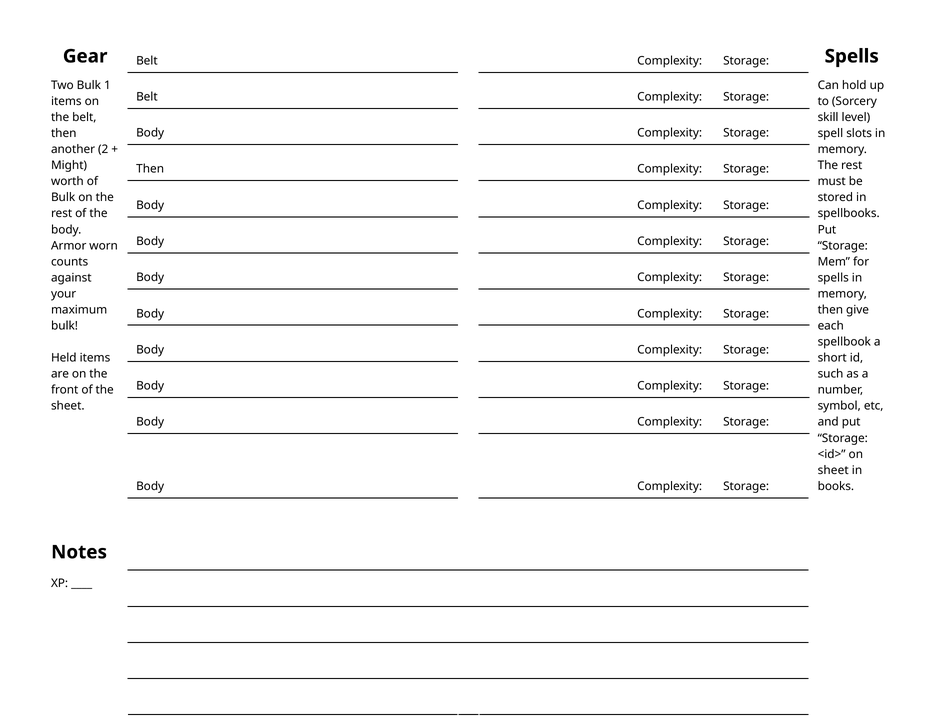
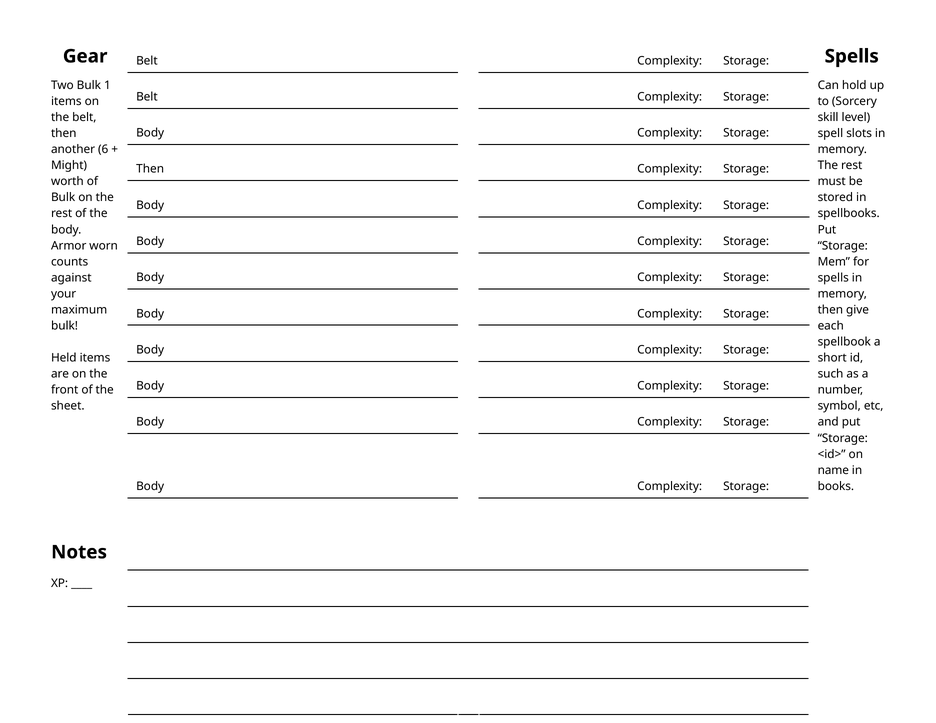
2: 2 -> 6
sheet at (833, 470): sheet -> name
